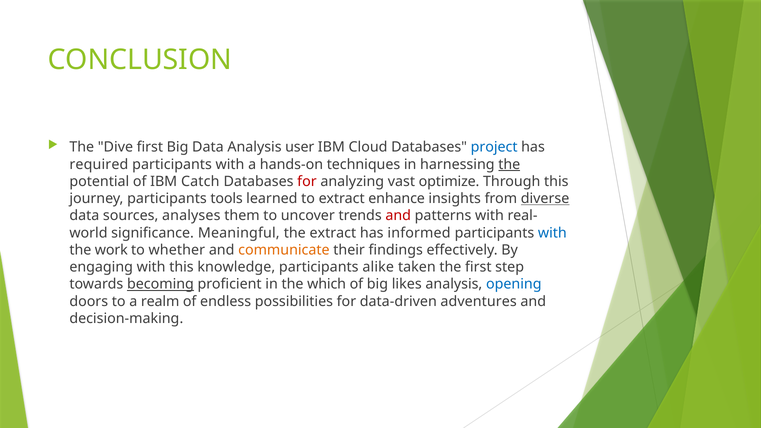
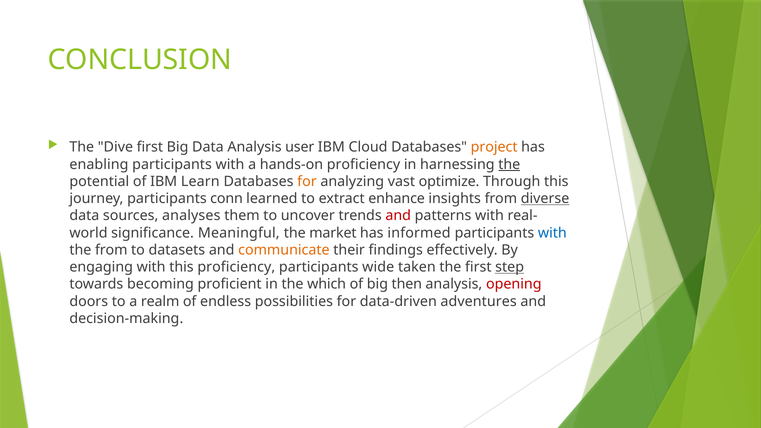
project colour: blue -> orange
required: required -> enabling
hands-on techniques: techniques -> proficiency
Catch: Catch -> Learn
for at (307, 182) colour: red -> orange
tools: tools -> conn
the extract: extract -> market
the work: work -> from
whether: whether -> datasets
this knowledge: knowledge -> proficiency
alike: alike -> wide
step underline: none -> present
becoming underline: present -> none
likes: likes -> then
opening colour: blue -> red
